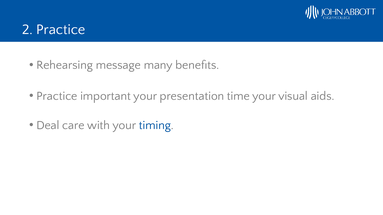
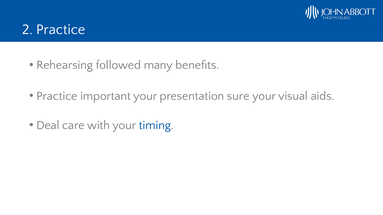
message: message -> followed
time: time -> sure
